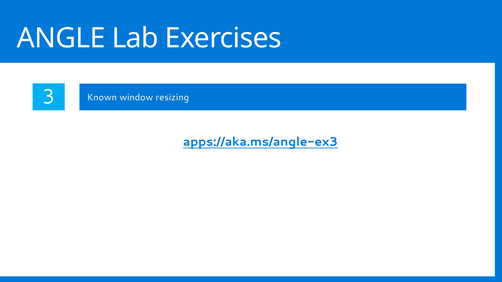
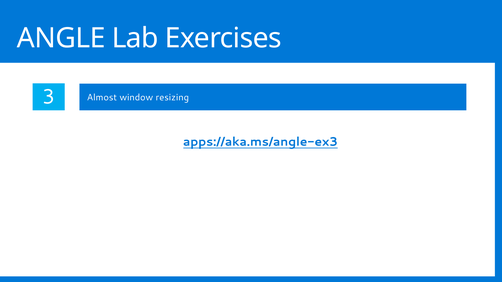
Known: Known -> Almost
